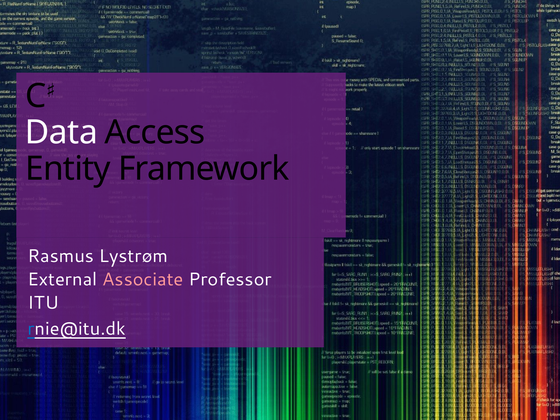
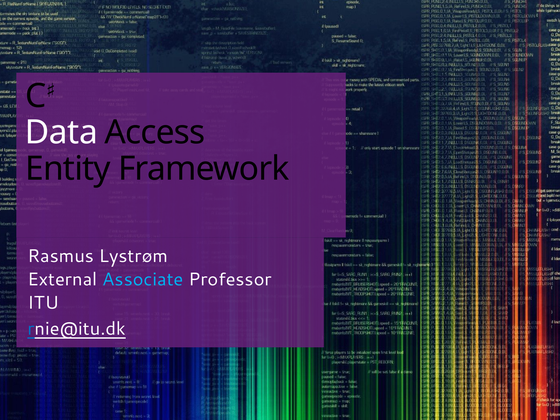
Associate colour: pink -> light blue
